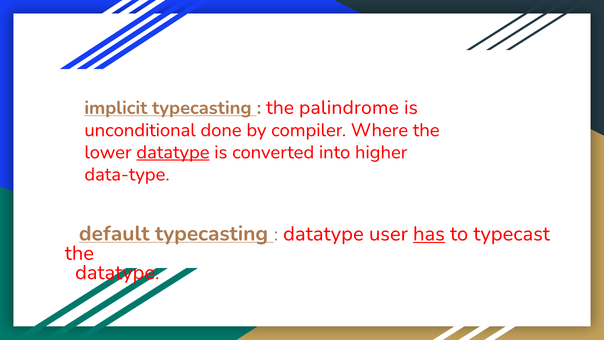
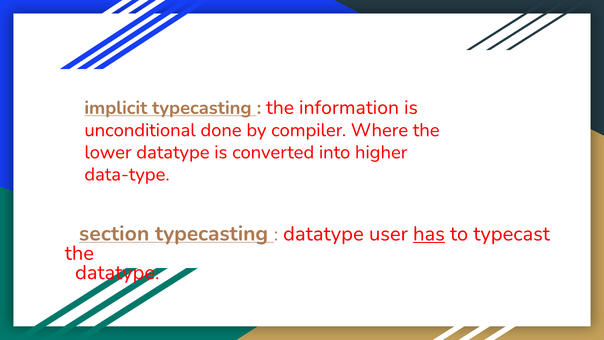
palindrome: palindrome -> information
datatype at (173, 152) underline: present -> none
default: default -> section
